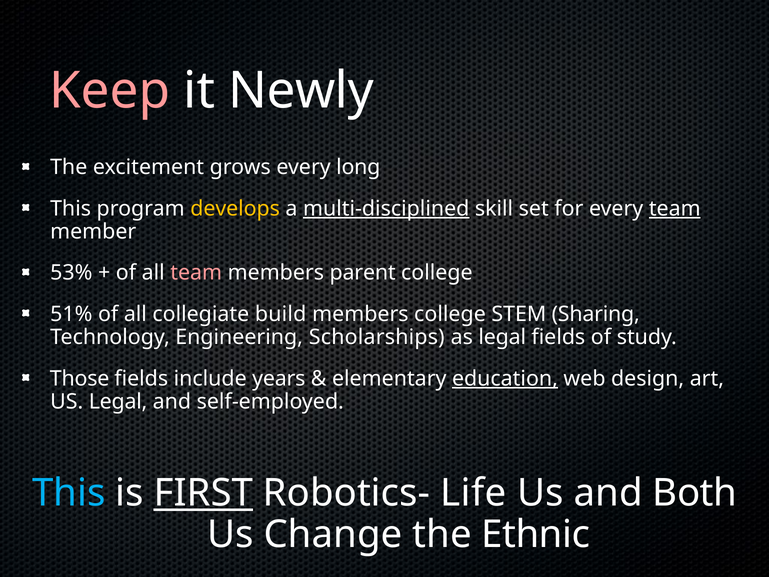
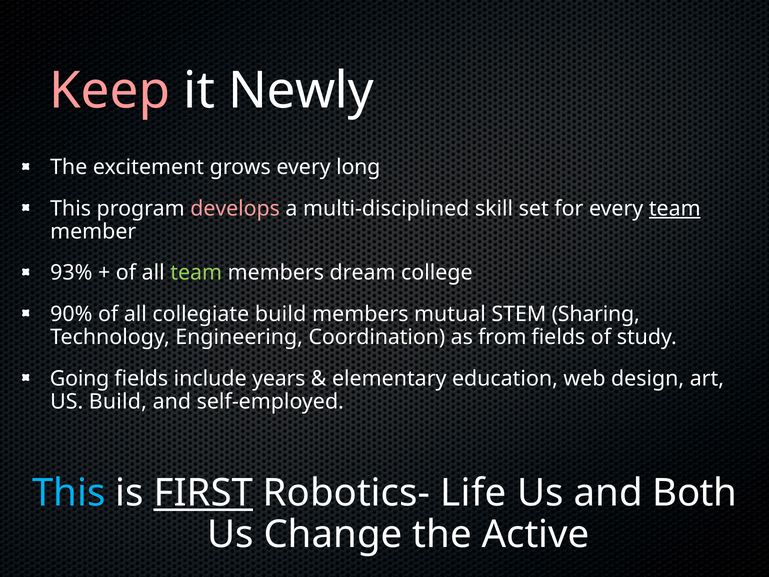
develops colour: yellow -> pink
multi-disciplined underline: present -> none
53%: 53% -> 93%
team at (196, 273) colour: pink -> light green
parent: parent -> dream
51%: 51% -> 90%
members college: college -> mutual
Scholarships: Scholarships -> Coordination
as legal: legal -> from
Those: Those -> Going
education underline: present -> none
US Legal: Legal -> Build
Ethnic: Ethnic -> Active
